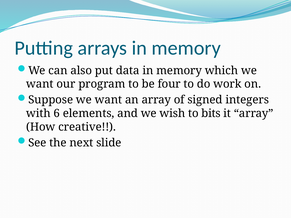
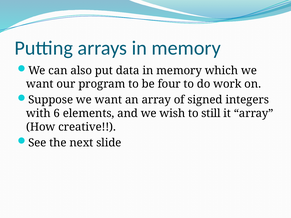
bits: bits -> still
